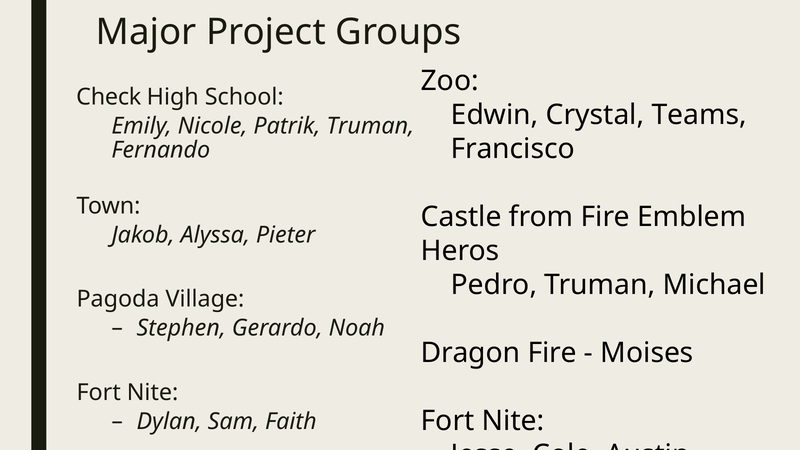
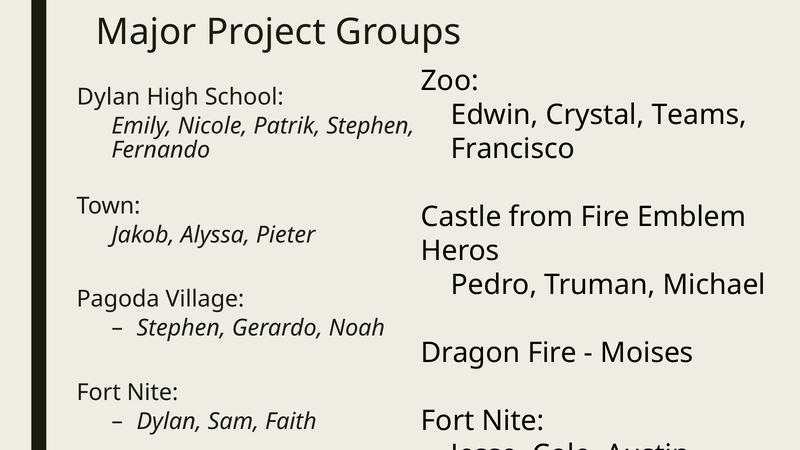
Check at (109, 97): Check -> Dylan
Patrik Truman: Truman -> Stephen
